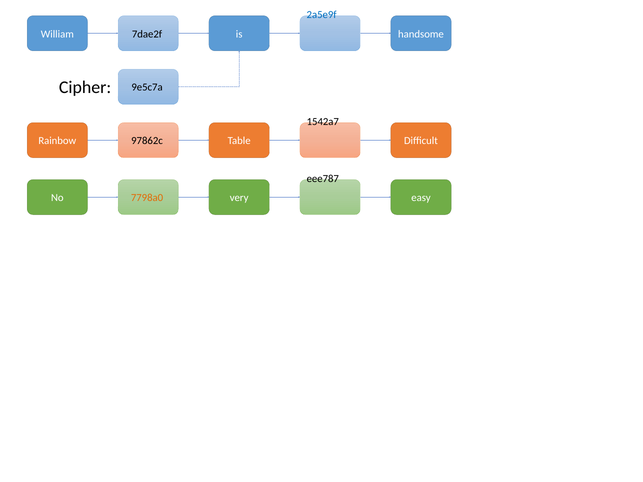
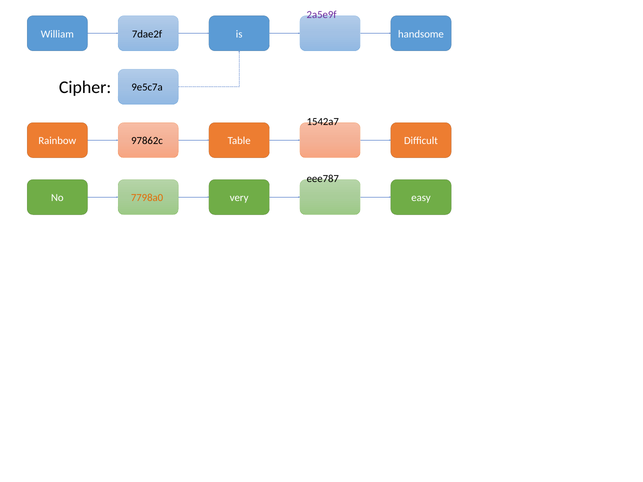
2a5e9f colour: blue -> purple
